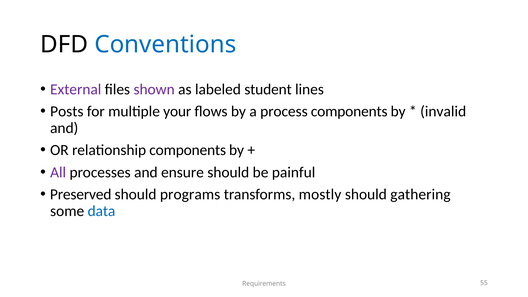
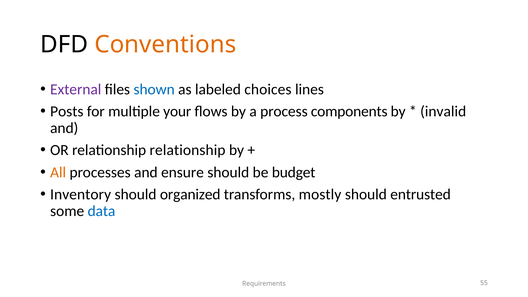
Conventions colour: blue -> orange
shown colour: purple -> blue
student: student -> choices
relationship components: components -> relationship
All colour: purple -> orange
painful: painful -> budget
Preserved: Preserved -> Inventory
programs: programs -> organized
gathering: gathering -> entrusted
